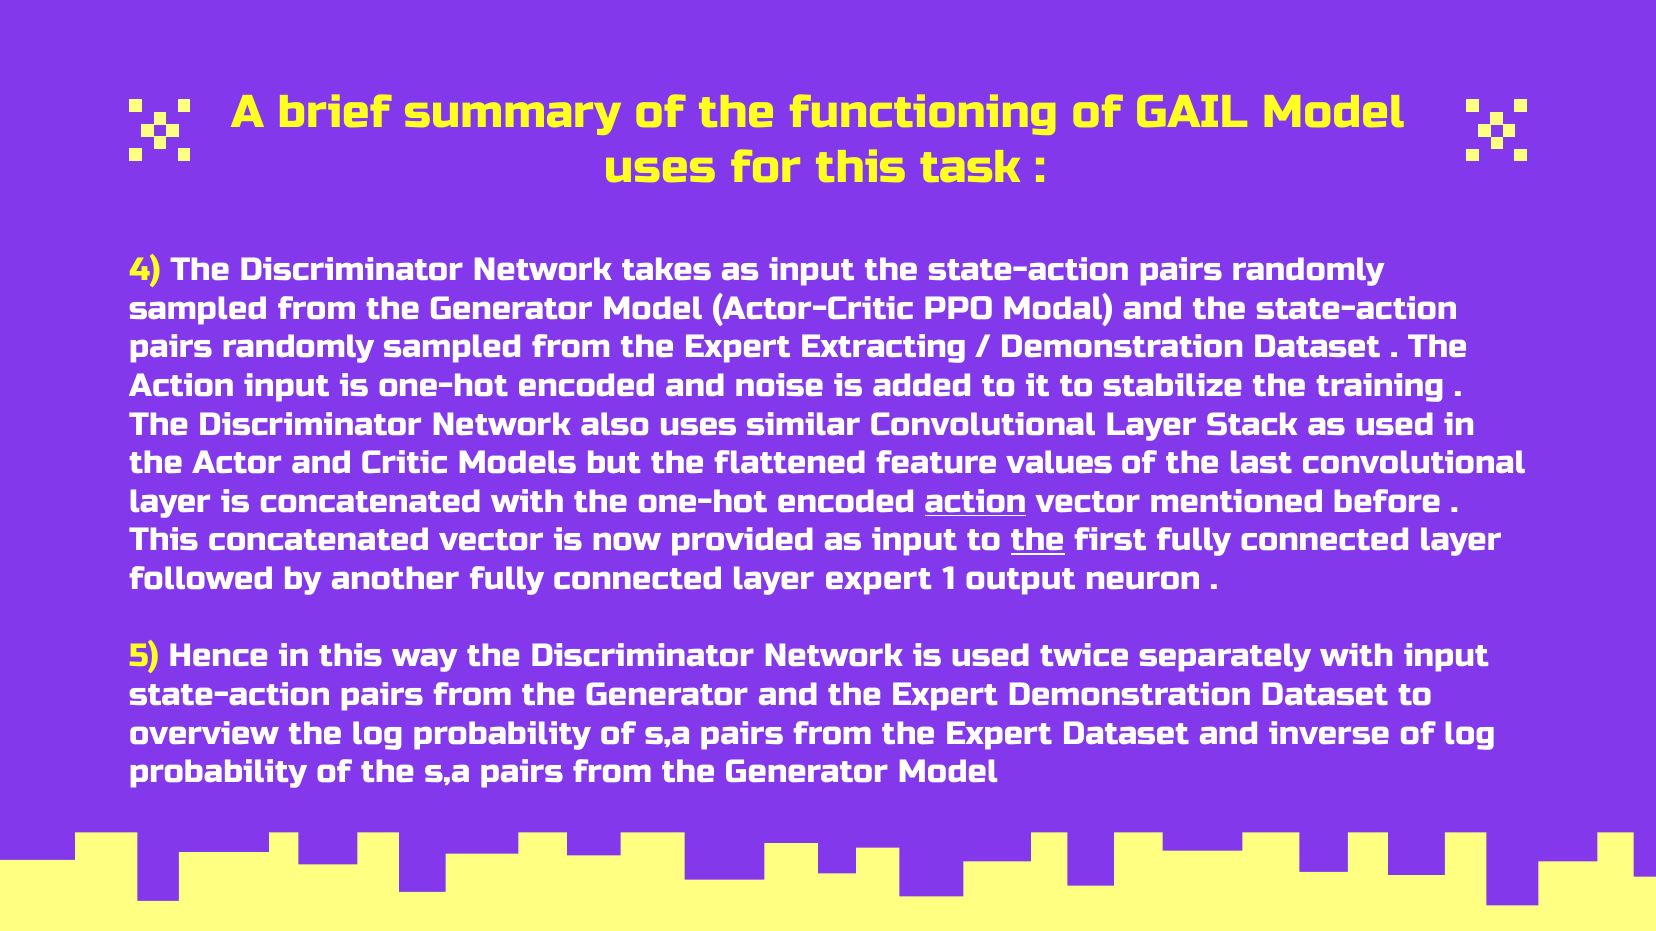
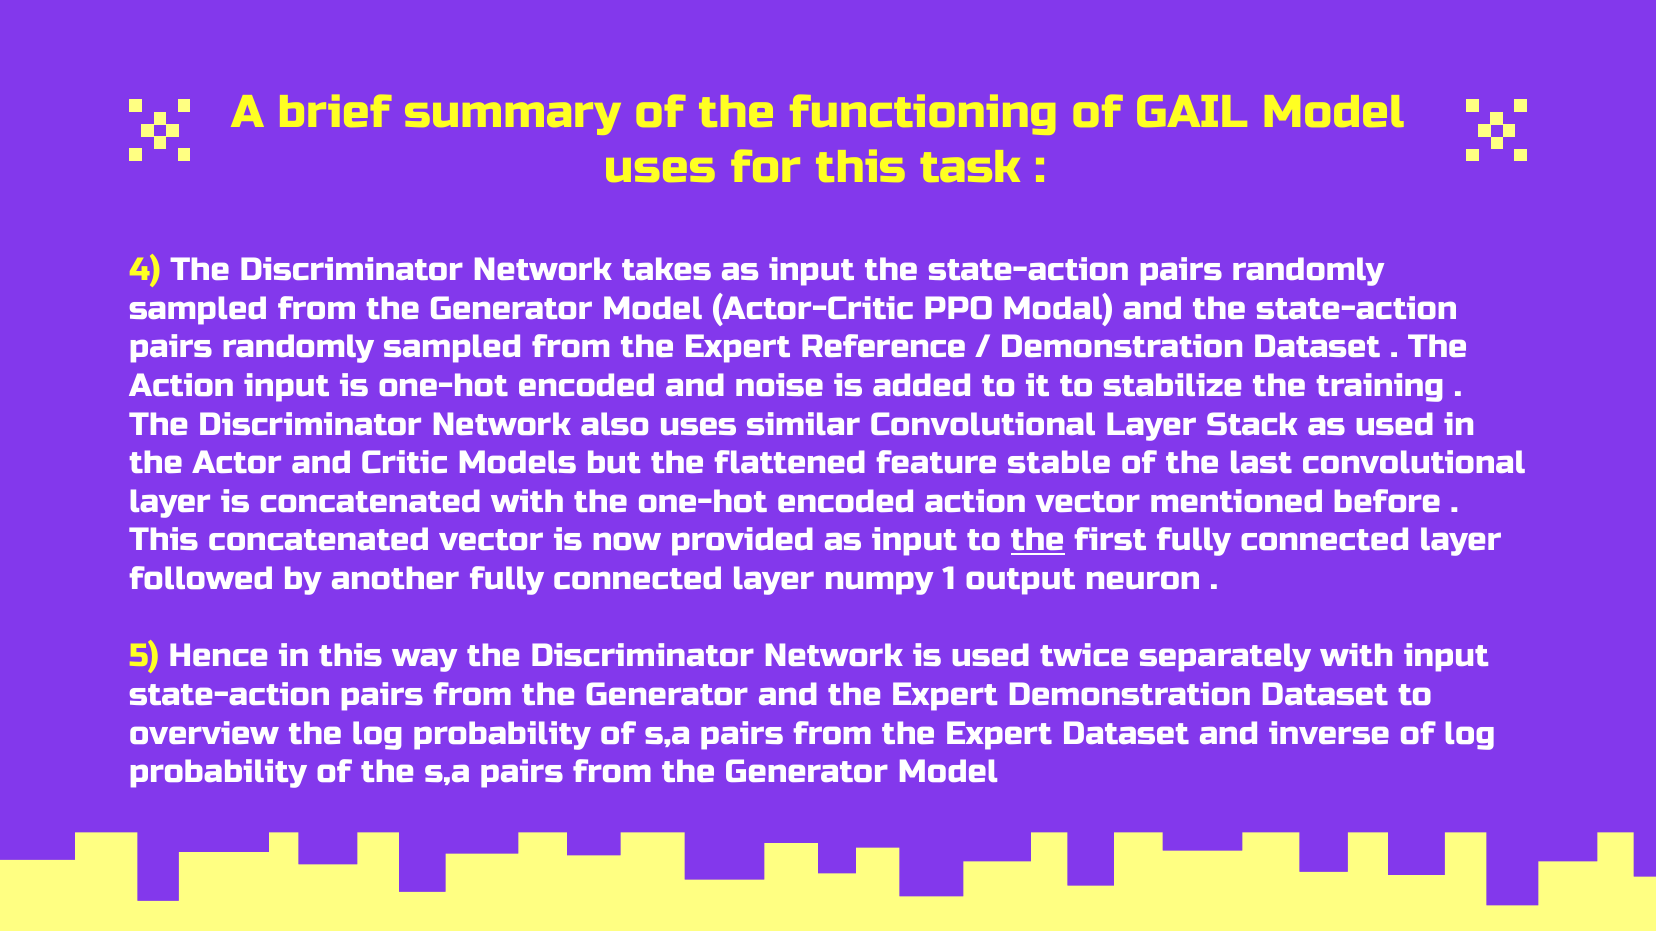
Extracting: Extracting -> Reference
values: values -> stable
action at (975, 502) underline: present -> none
layer expert: expert -> numpy
